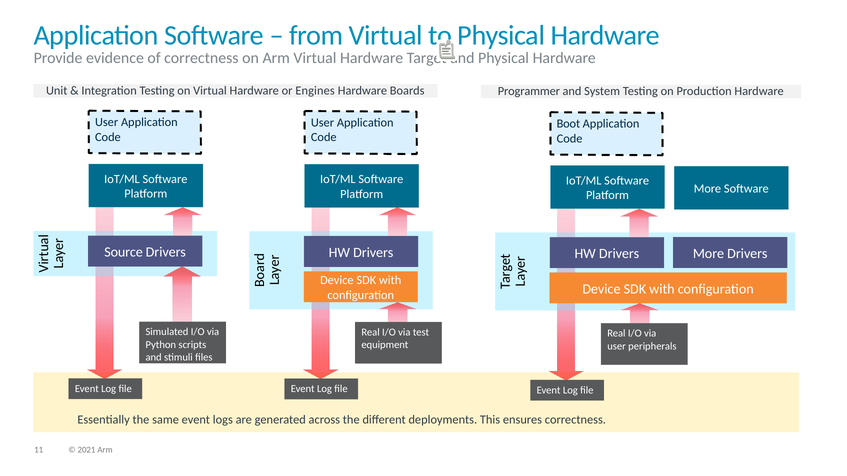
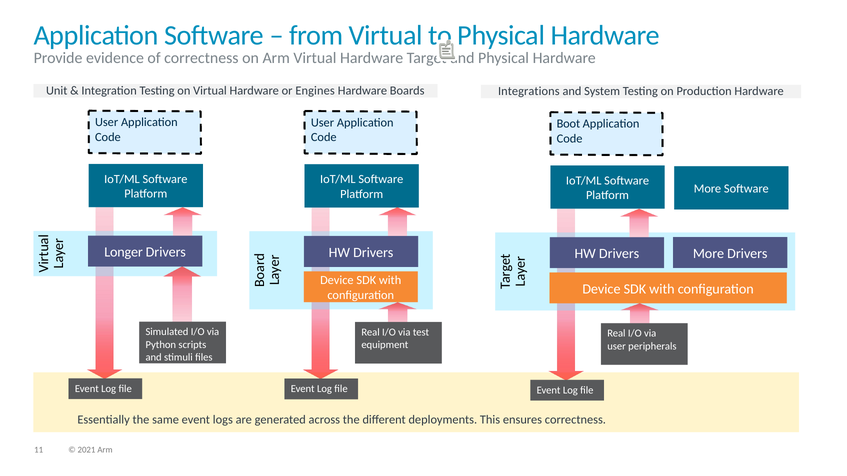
Programmer: Programmer -> Integrations
Source: Source -> Longer
